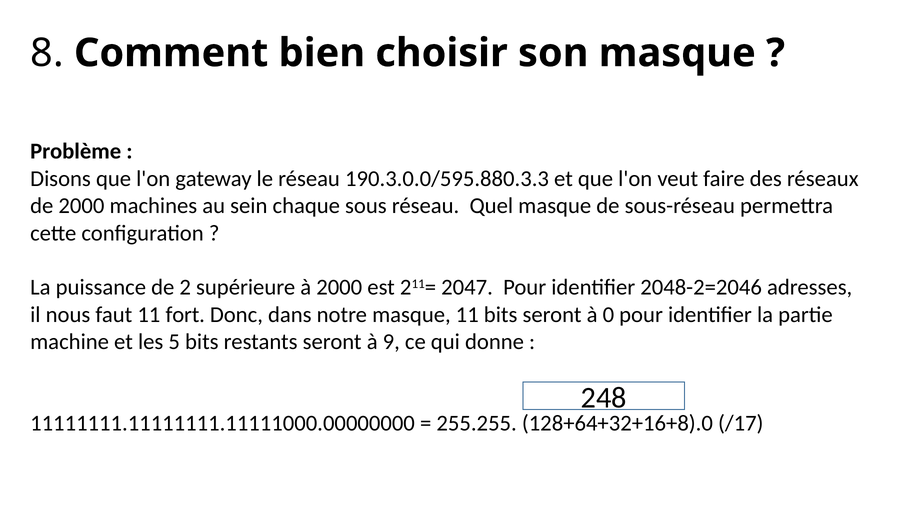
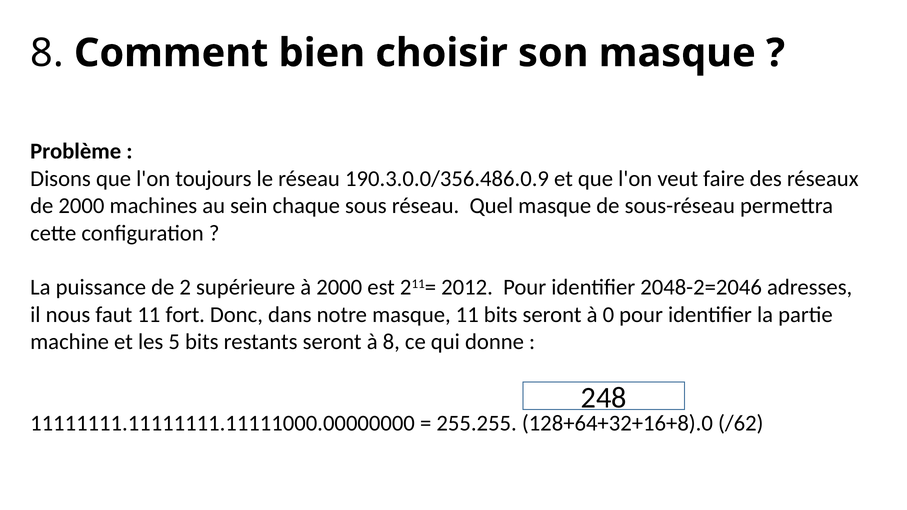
gateway: gateway -> toujours
190.3.0.0/595.880.3.3: 190.3.0.0/595.880.3.3 -> 190.3.0.0/356.486.0.9
2047: 2047 -> 2012
à 9: 9 -> 8
/17: /17 -> /62
